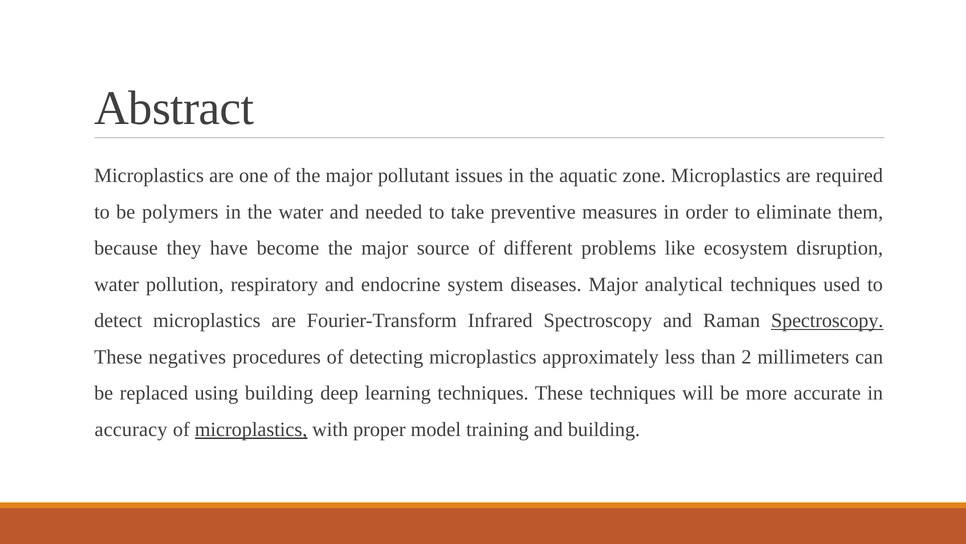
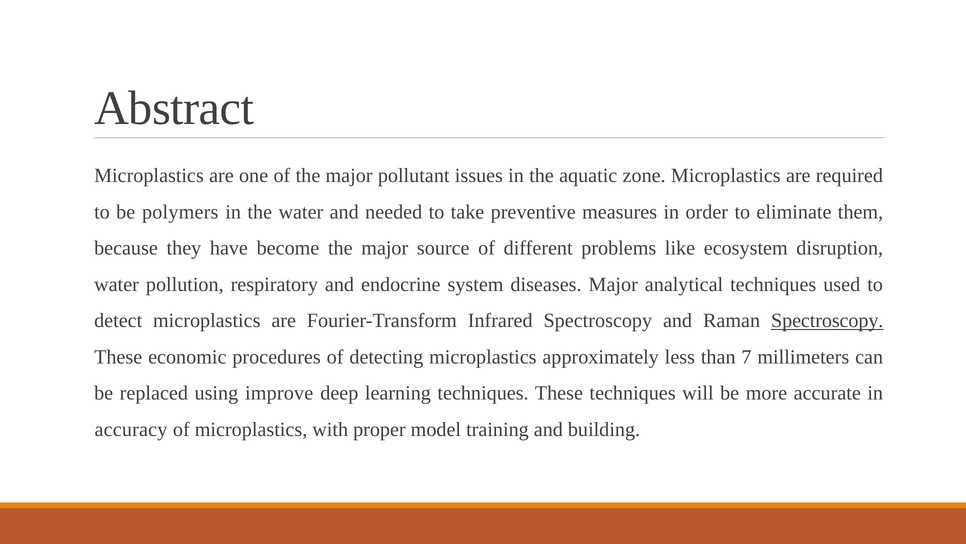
negatives: negatives -> economic
2: 2 -> 7
using building: building -> improve
microplastics at (251, 429) underline: present -> none
